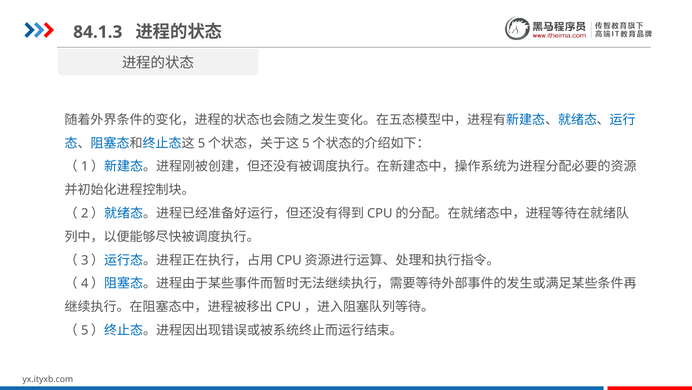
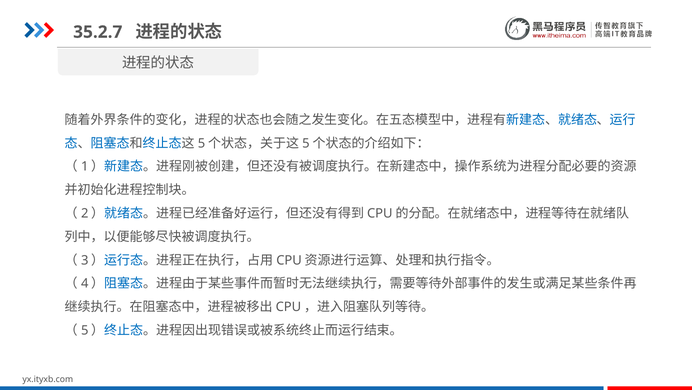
84.1.3: 84.1.3 -> 35.2.7
